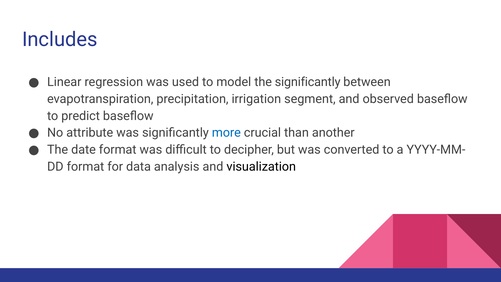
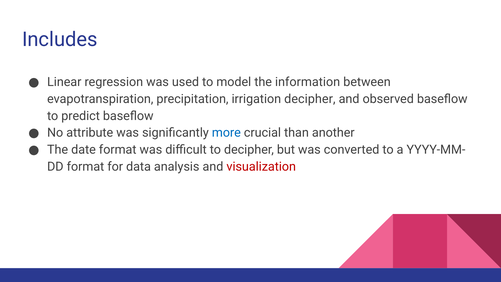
the significantly: significantly -> information
irrigation segment: segment -> decipher
visualization colour: black -> red
